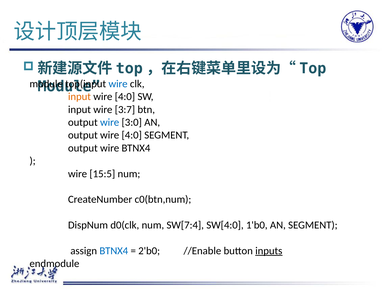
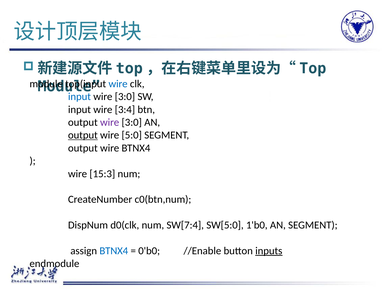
input at (79, 97) colour: orange -> blue
4:0 at (125, 97): 4:0 -> 3:0
3:7: 3:7 -> 3:4
wire at (110, 122) colour: blue -> purple
output at (83, 135) underline: none -> present
4:0 at (132, 135): 4:0 -> 5:0
15:5: 15:5 -> 15:3
SW[4:0: SW[4:0 -> SW[5:0
2'b0: 2'b0 -> 0'b0
